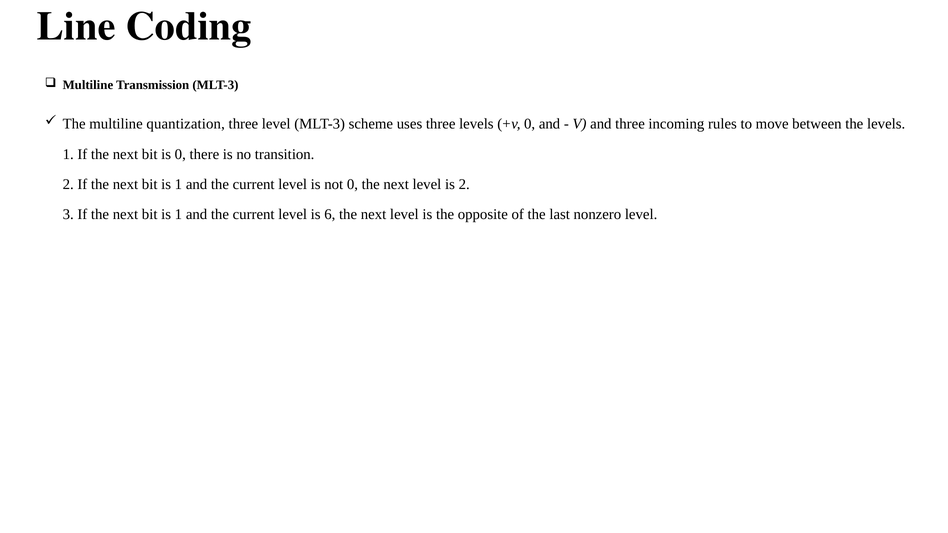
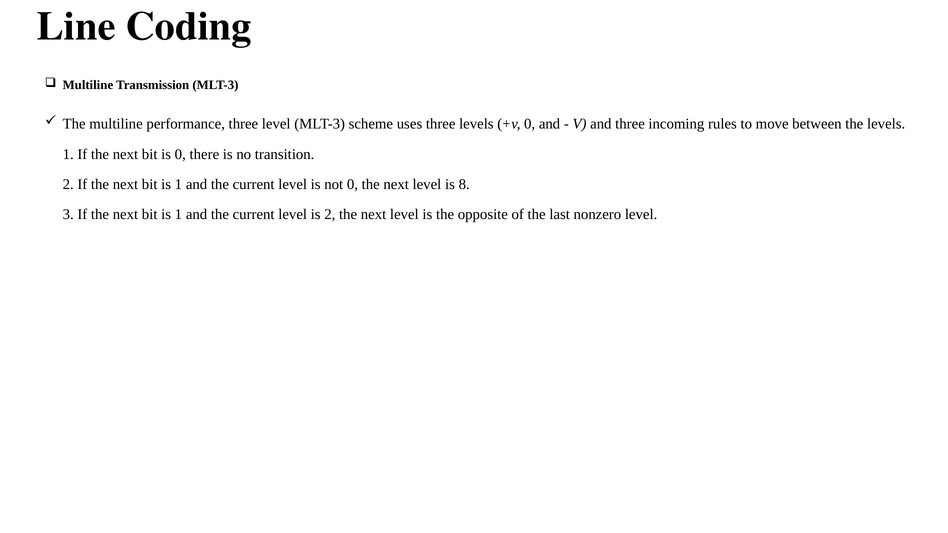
quantization: quantization -> performance
is 2: 2 -> 8
is 6: 6 -> 2
